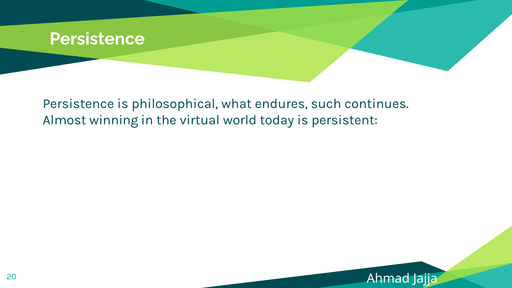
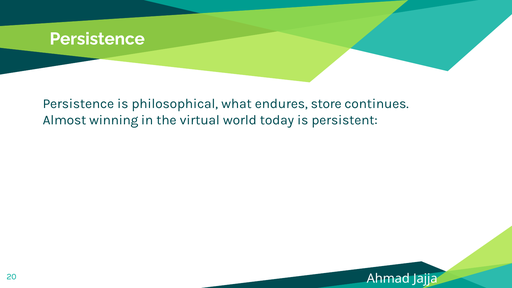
such: such -> store
